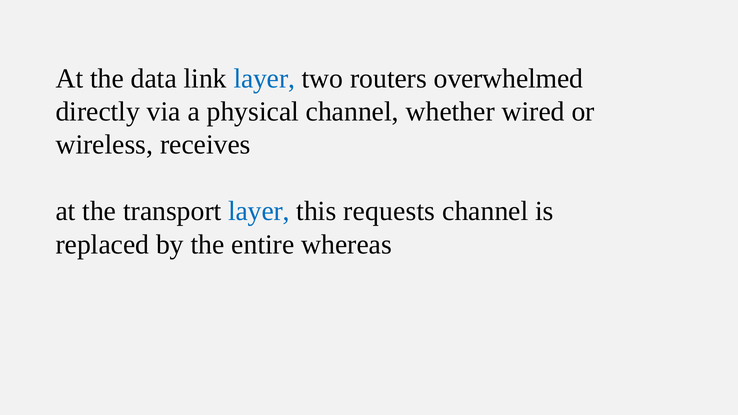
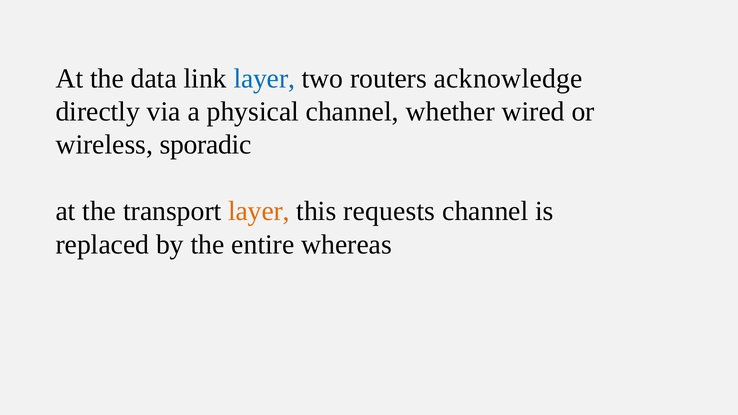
overwhelmed: overwhelmed -> acknowledge
receives: receives -> sporadic
layer at (259, 211) colour: blue -> orange
